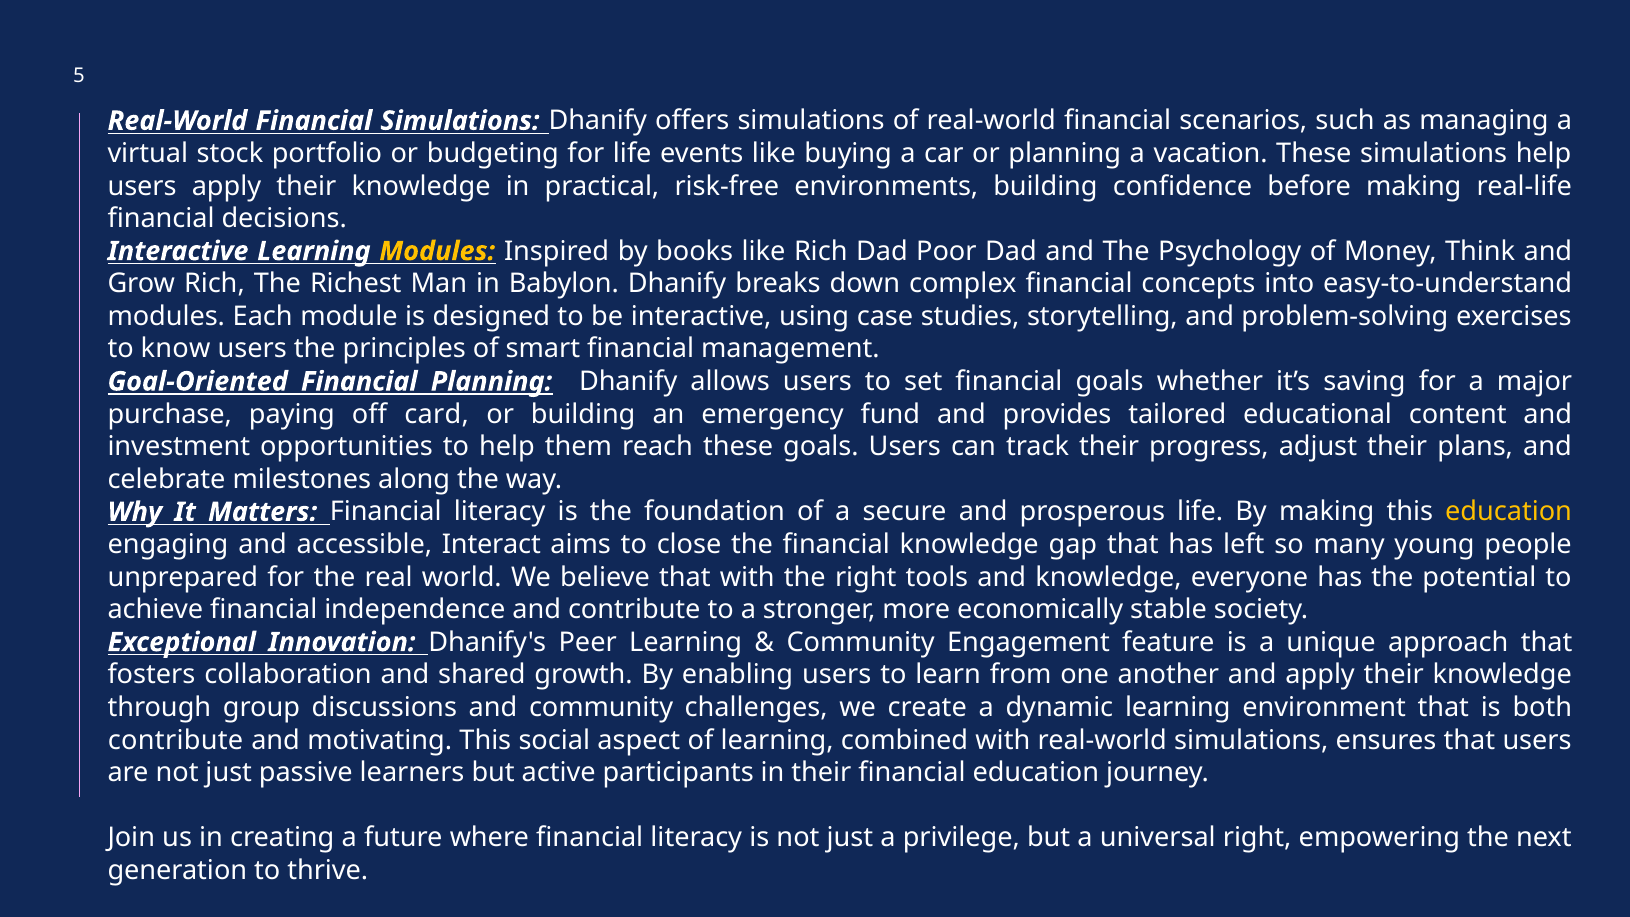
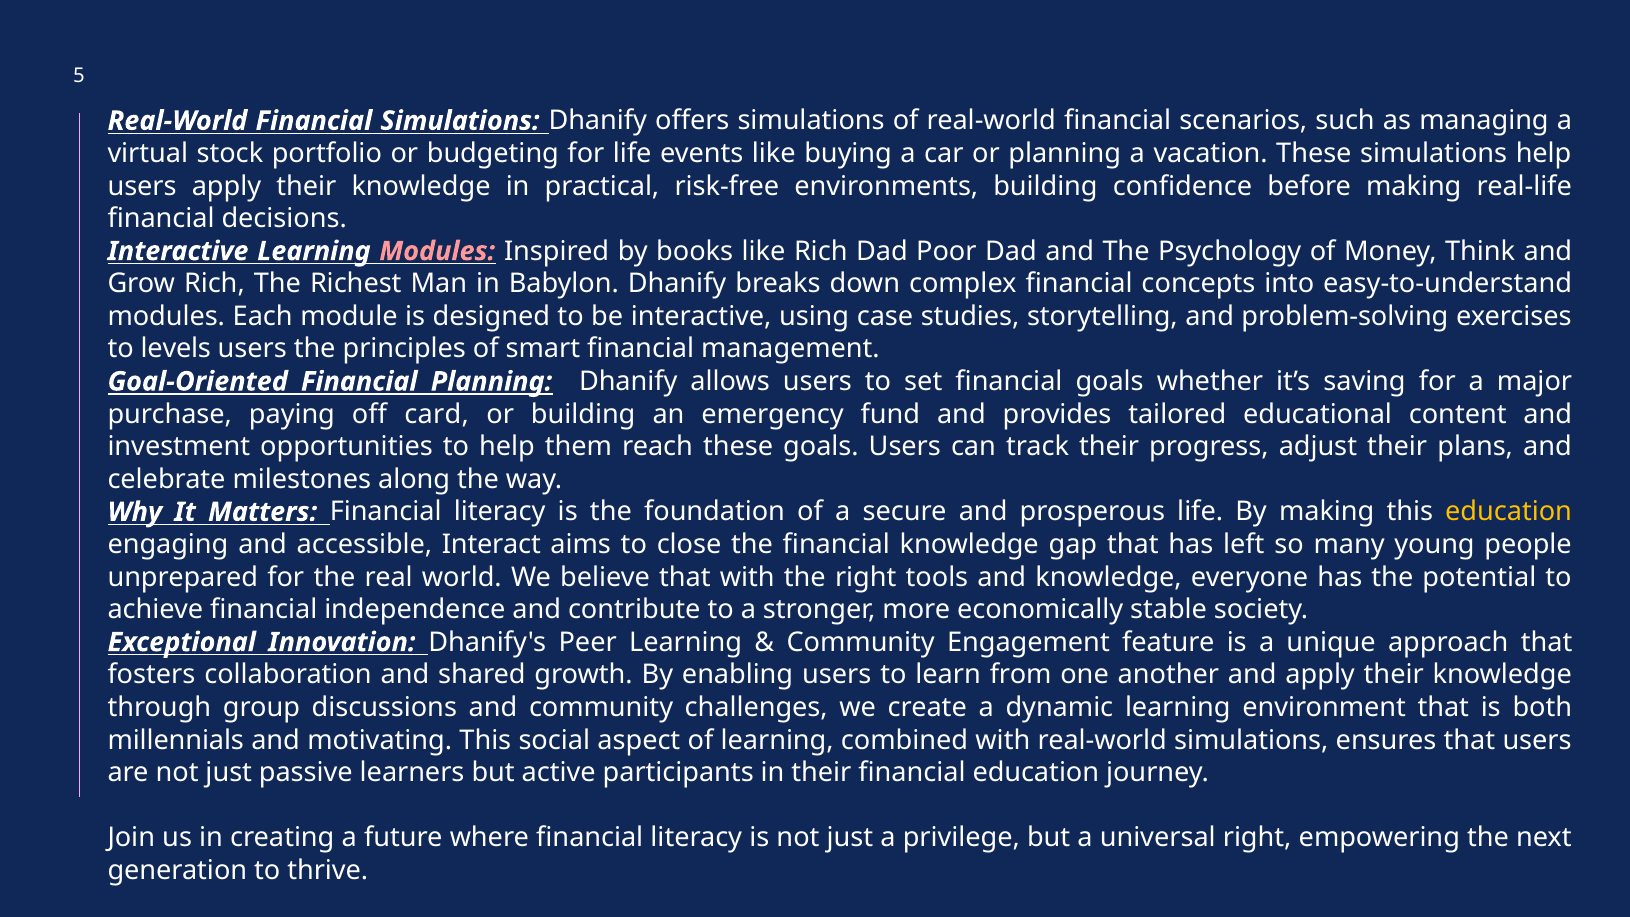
Modules at (437, 251) colour: yellow -> pink
know: know -> levels
contribute at (176, 740): contribute -> millennials
